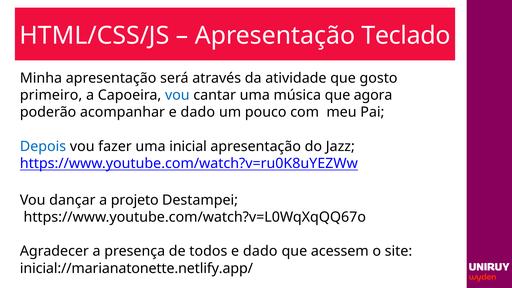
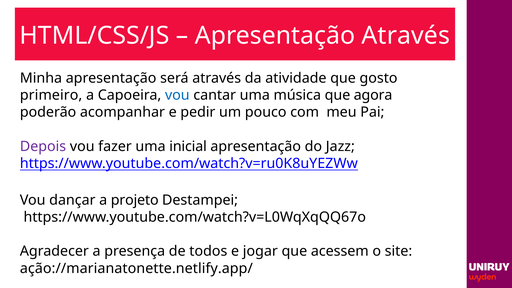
Apresentação Teclado: Teclado -> Através
acompanhar e dado: dado -> pedir
Depois colour: blue -> purple
todos e dado: dado -> jogar
inicial://marianatonette.netlify.app/: inicial://marianatonette.netlify.app/ -> ação://marianatonette.netlify.app/
